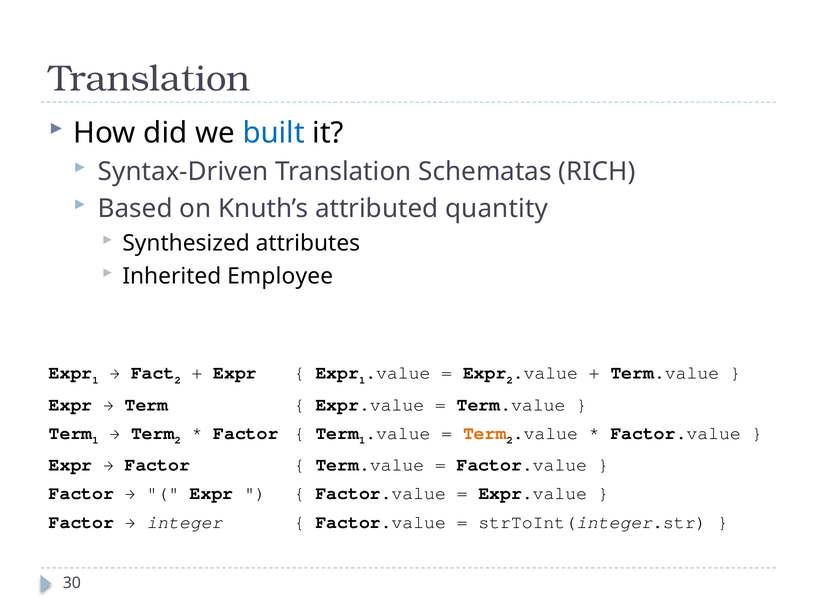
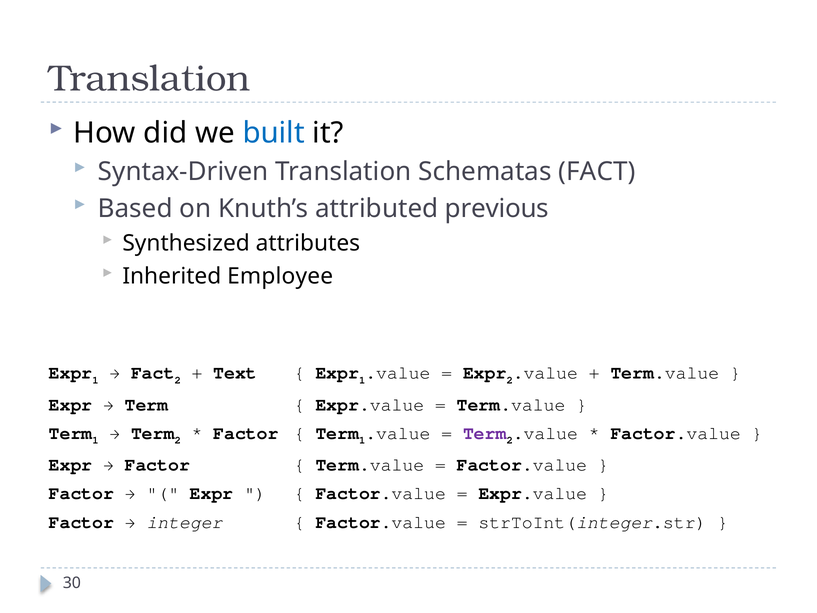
Schematas RICH: RICH -> FACT
quantity: quantity -> previous
Expr at (235, 373): Expr -> Text
Term at (485, 433) colour: orange -> purple
